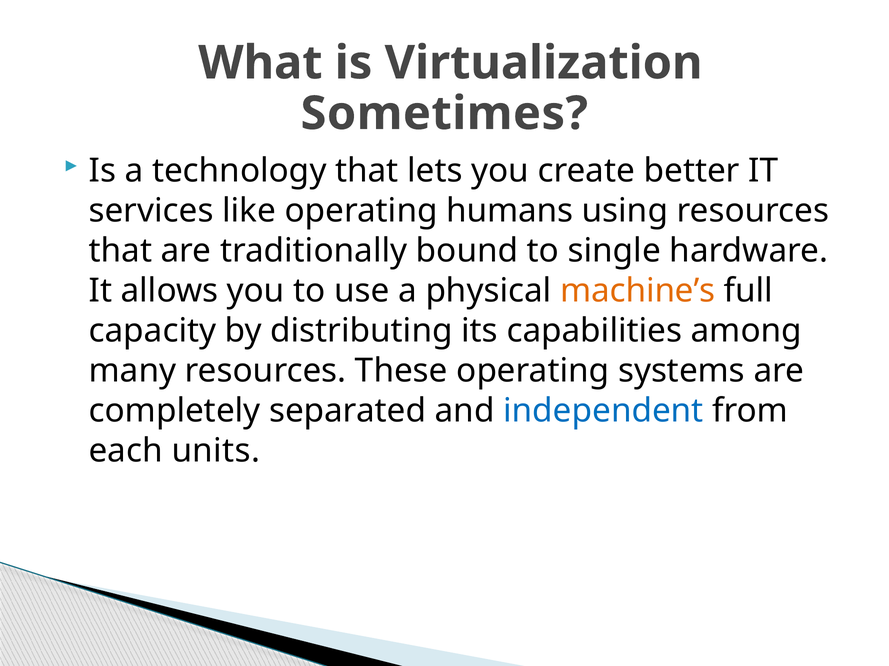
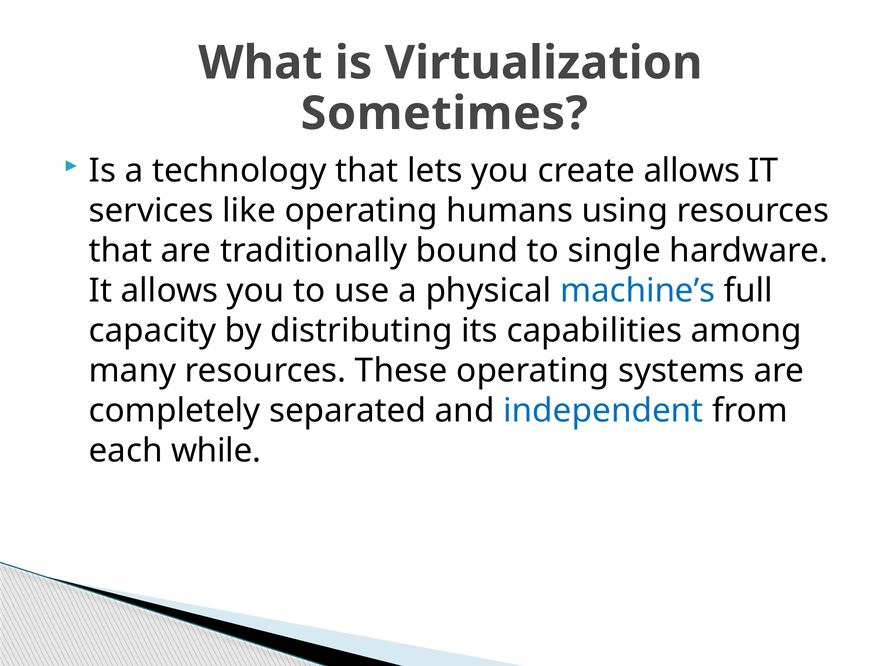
create better: better -> allows
machine’s colour: orange -> blue
units: units -> while
